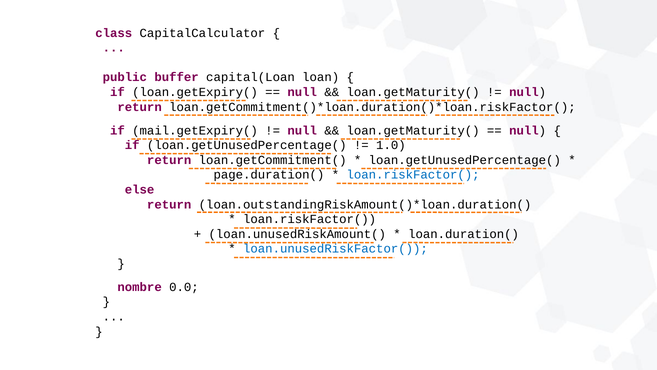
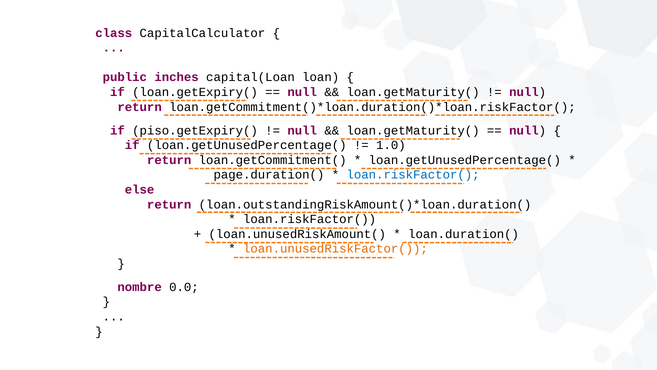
buffer: buffer -> inches
mail.getExpiry(: mail.getExpiry( -> piso.getExpiry(
loan.unusedRiskFactor( colour: blue -> orange
